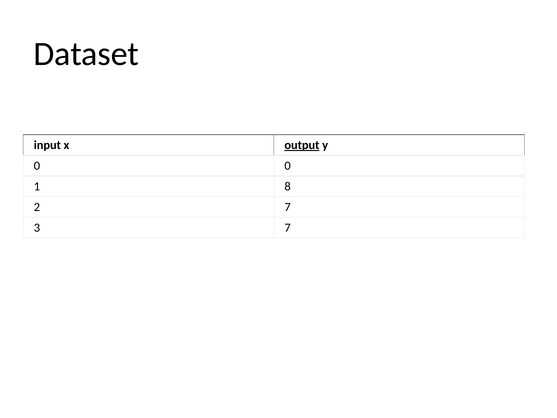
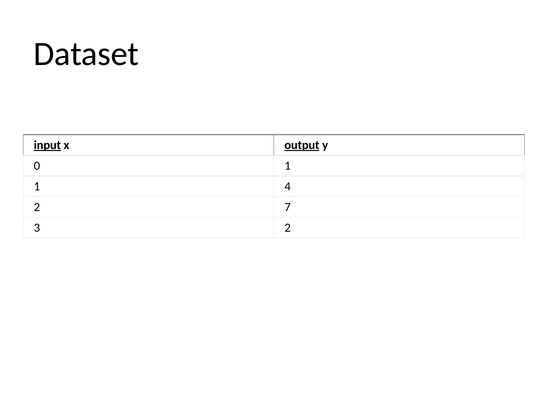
input underline: none -> present
0 0: 0 -> 1
8: 8 -> 4
3 7: 7 -> 2
